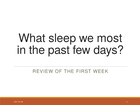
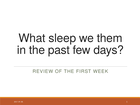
most: most -> them
